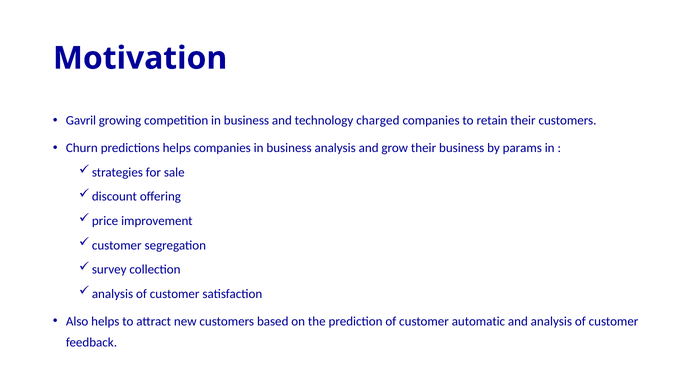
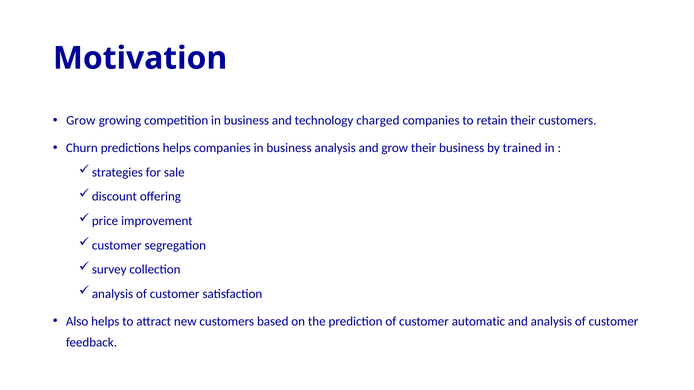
Gavril at (81, 121): Gavril -> Grow
params: params -> trained
